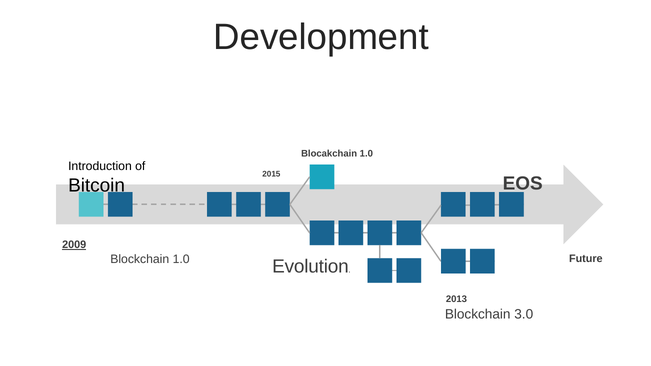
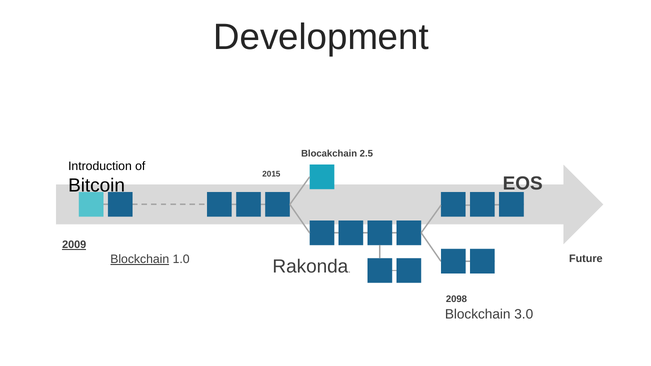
Blocakchain 1.0: 1.0 -> 2.5
Blockchain at (140, 259) underline: none -> present
Evolution: Evolution -> Rakonda
2013: 2013 -> 2098
